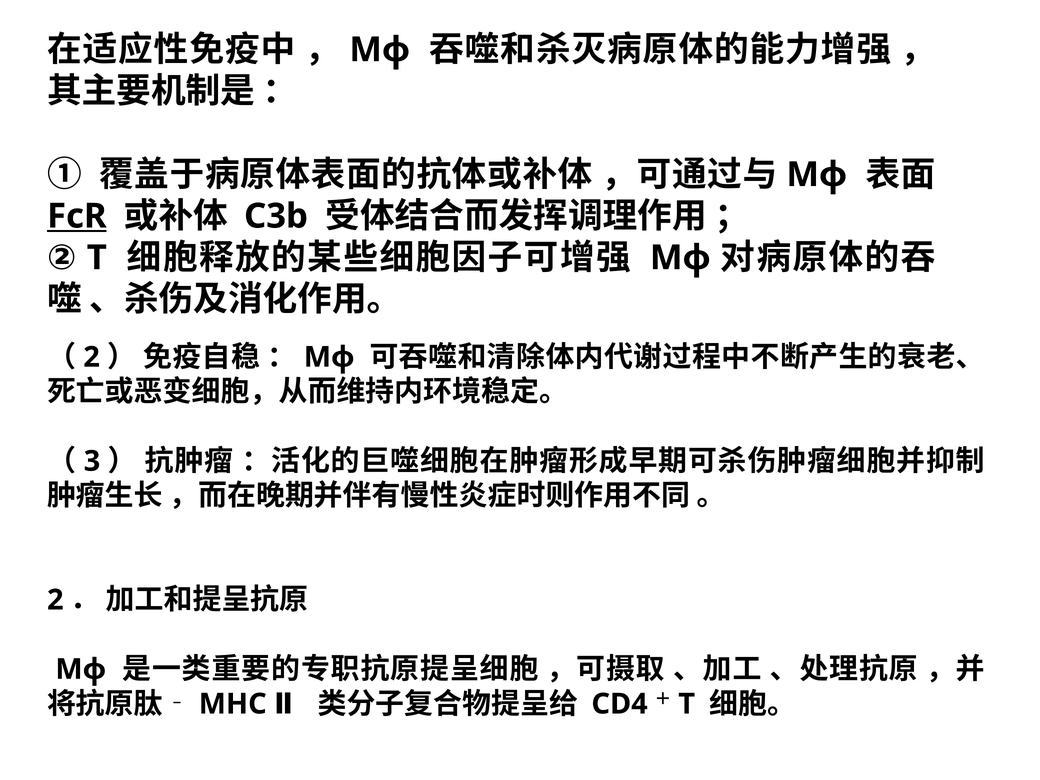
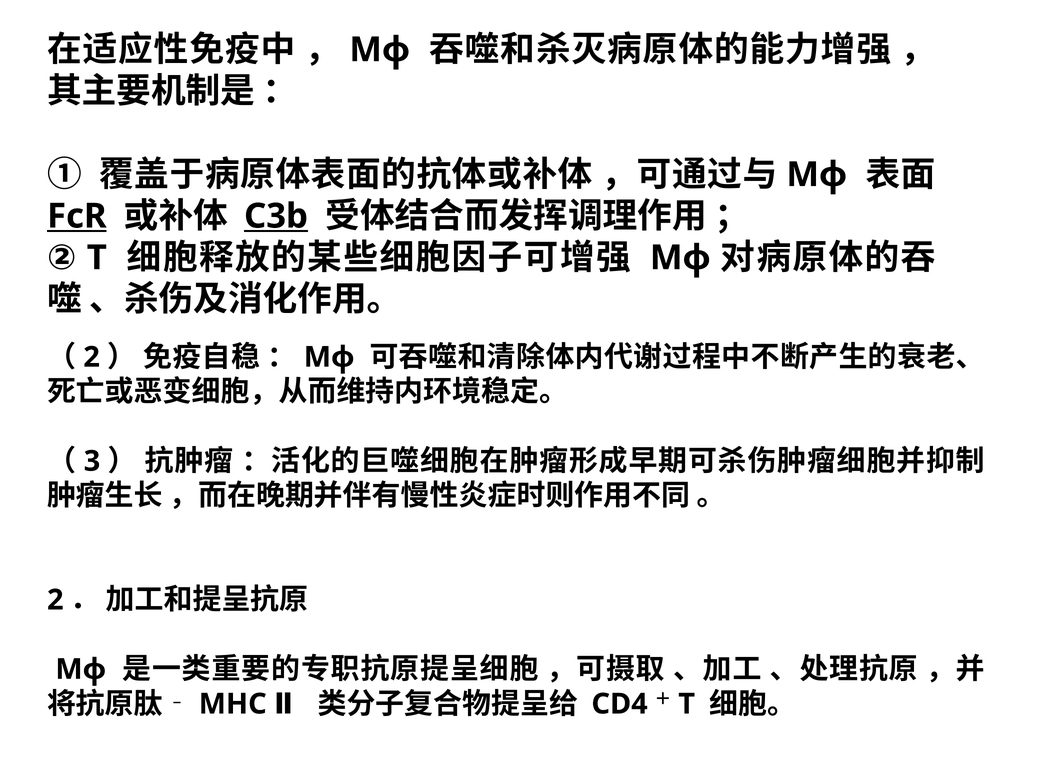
C3b underline: none -> present
